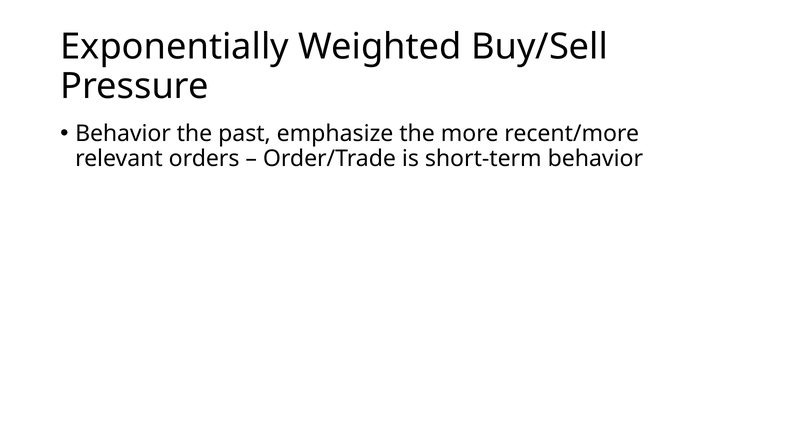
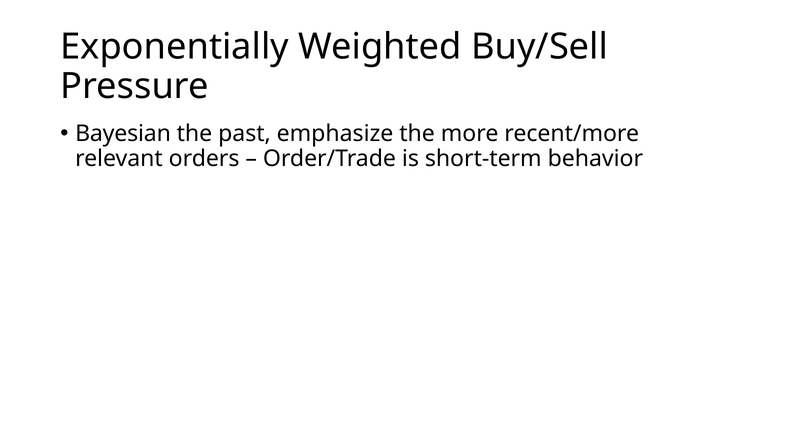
Behavior at (123, 134): Behavior -> Bayesian
